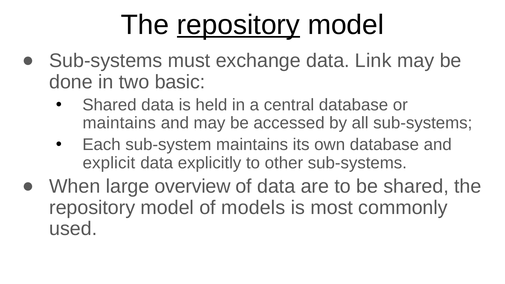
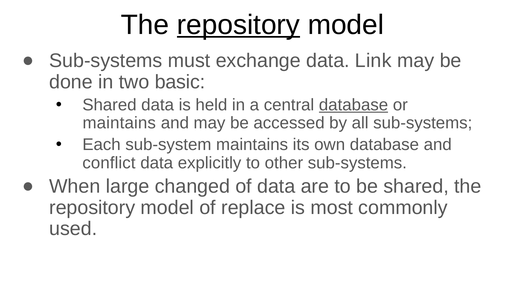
database at (354, 105) underline: none -> present
explicit: explicit -> conflict
overview: overview -> changed
models: models -> replace
